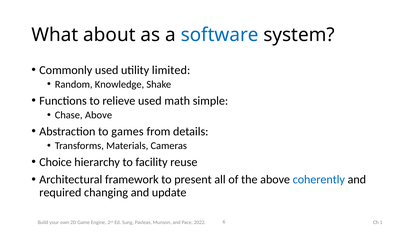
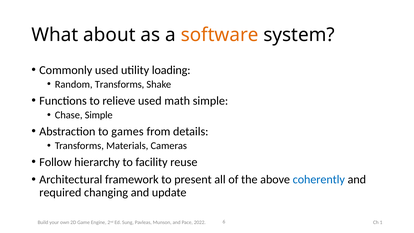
software colour: blue -> orange
limited: limited -> loading
Random Knowledge: Knowledge -> Transforms
Chase Above: Above -> Simple
Choice: Choice -> Follow
